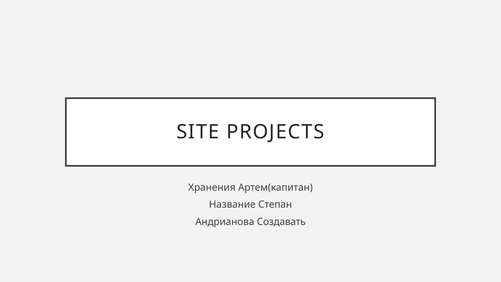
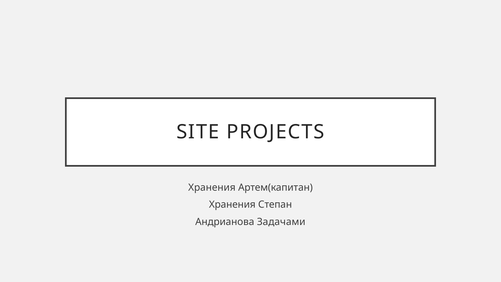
Название at (232, 204): Название -> Хранения
Создавать: Создавать -> Задачами
